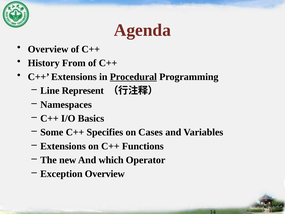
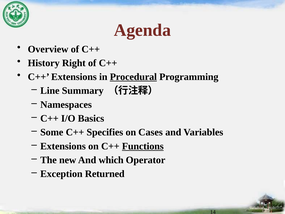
From: From -> Right
Represent: Represent -> Summary
Functions underline: none -> present
Exception Overview: Overview -> Returned
